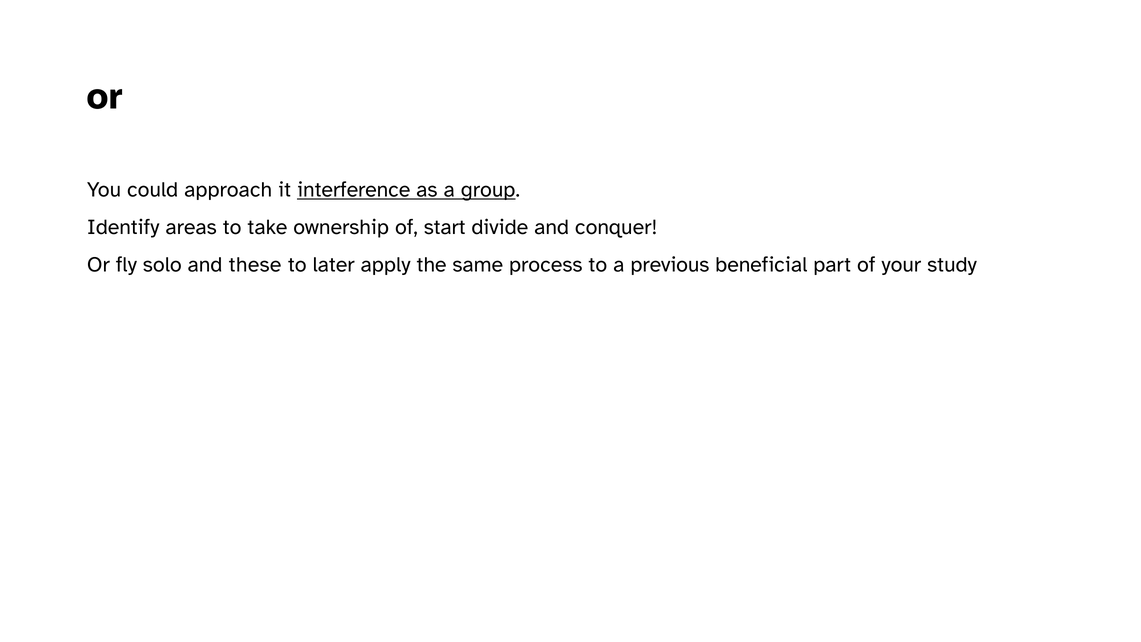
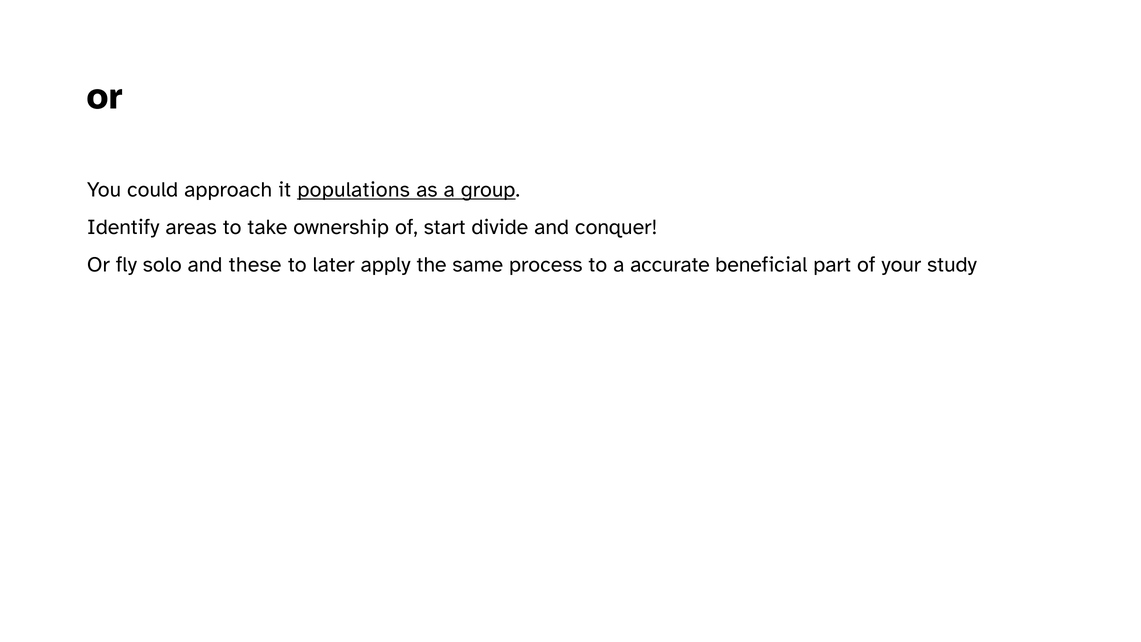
interference: interference -> populations
previous: previous -> accurate
